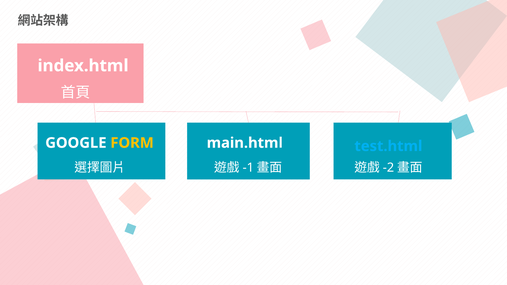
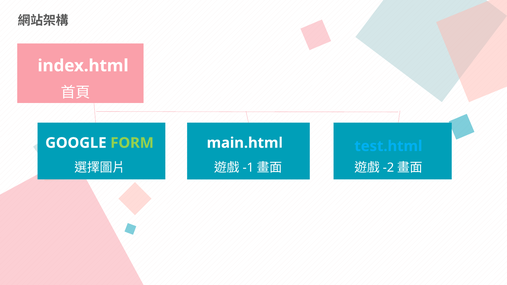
FORM colour: yellow -> light green
